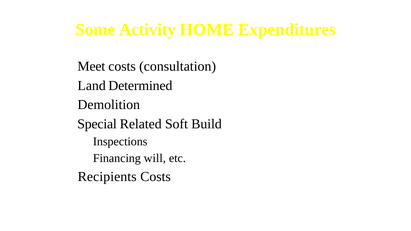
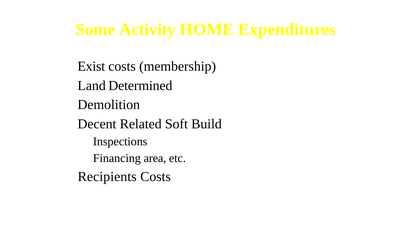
Meet: Meet -> Exist
consultation: consultation -> membership
Special: Special -> Decent
will: will -> area
